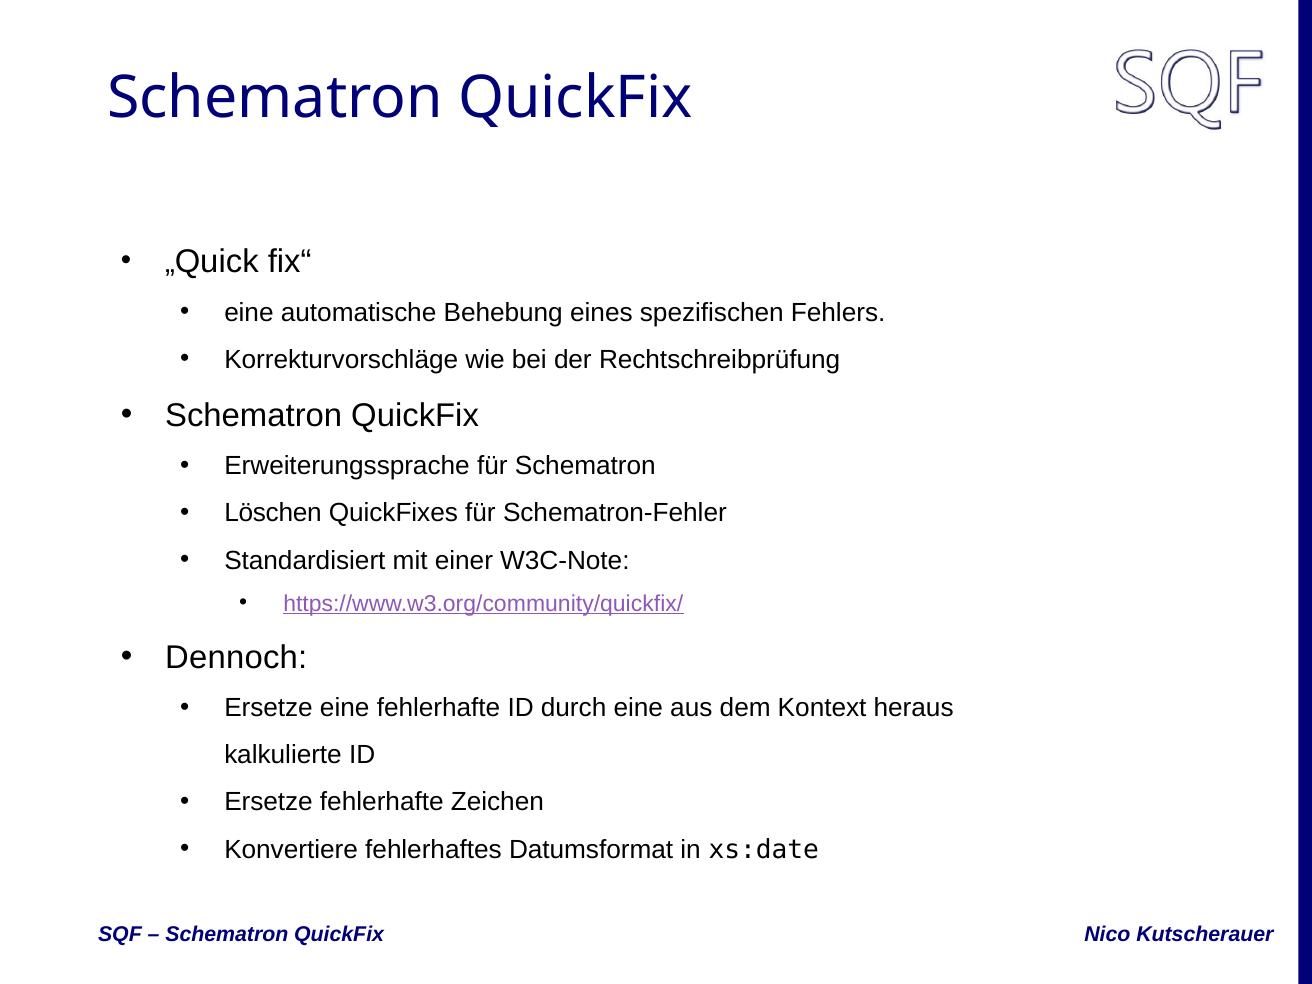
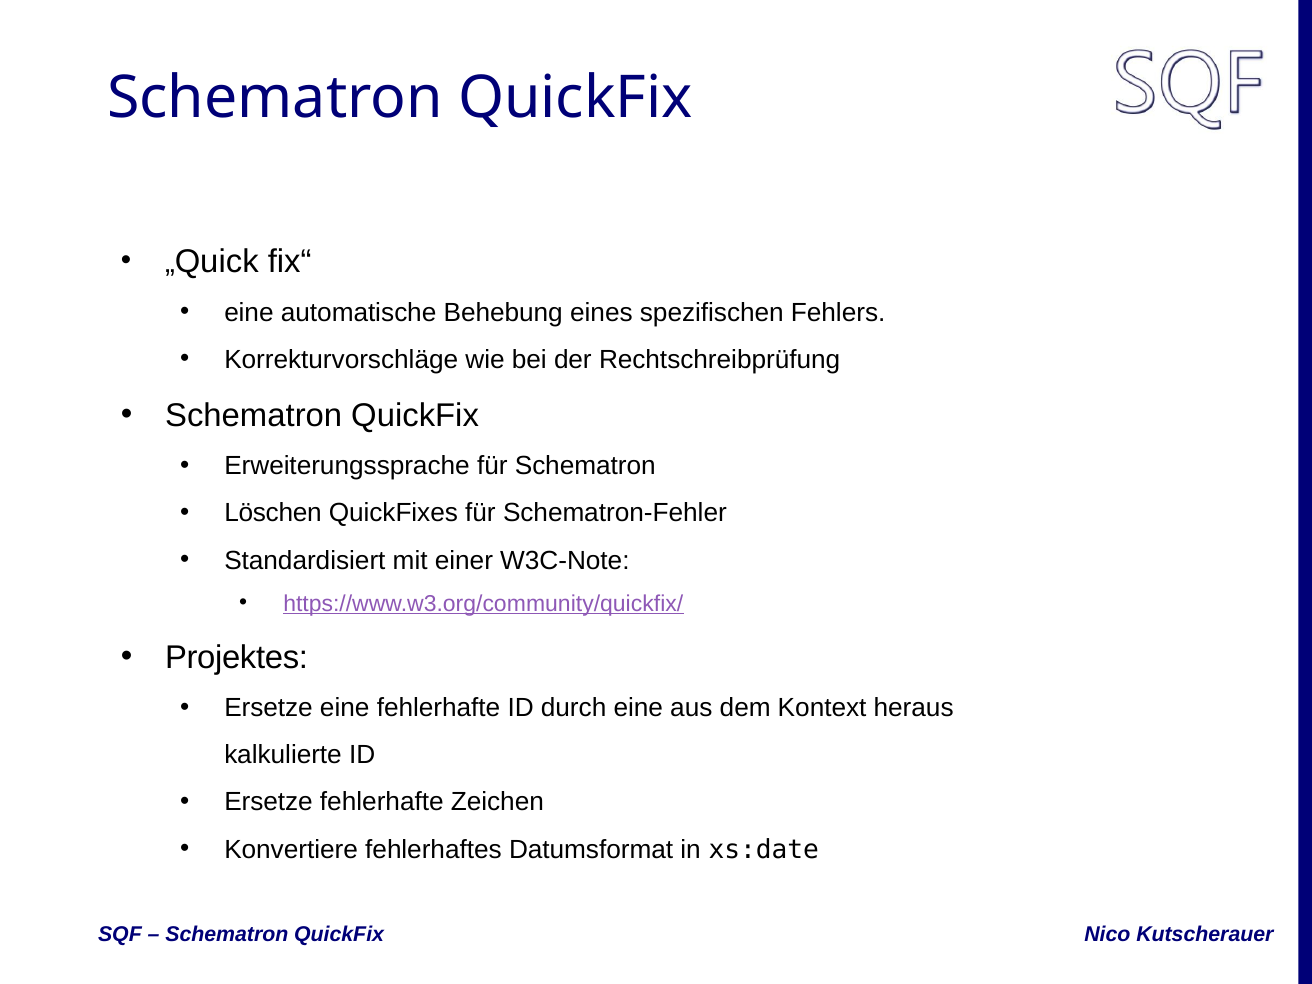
Dennoch: Dennoch -> Projektes
